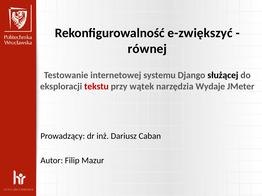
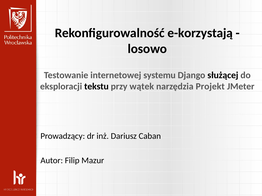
e-zwiększyć: e-zwiększyć -> e-korzystają
równej: równej -> losowo
tekstu colour: red -> black
Wydaje: Wydaje -> Projekt
